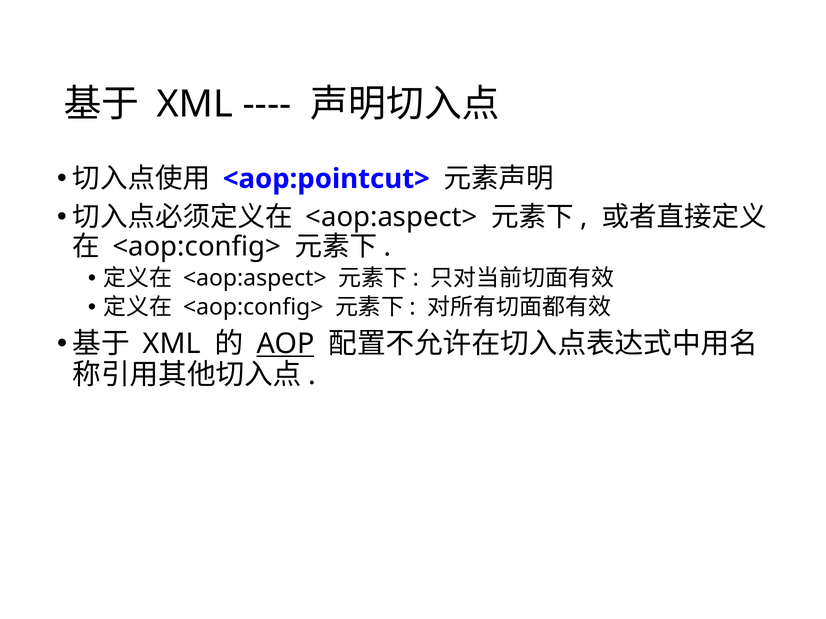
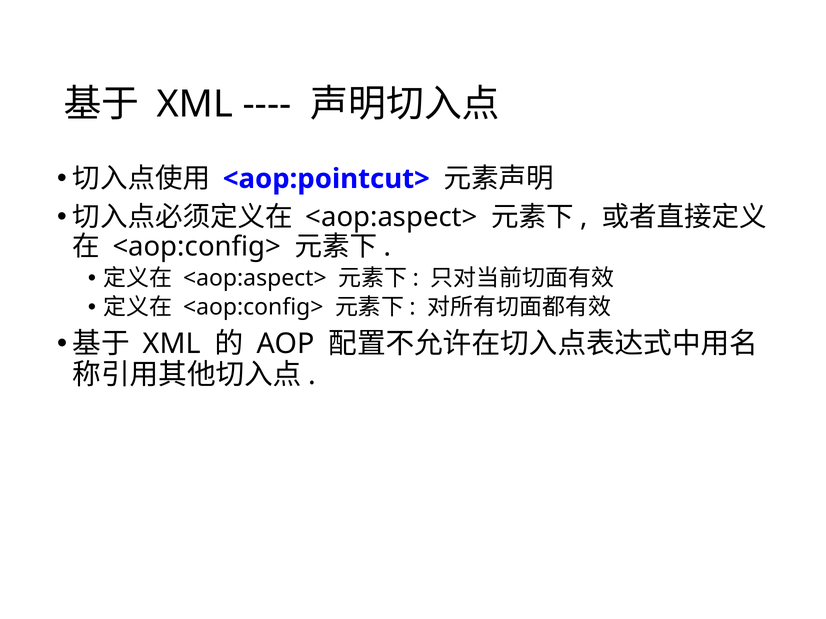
AOP underline: present -> none
